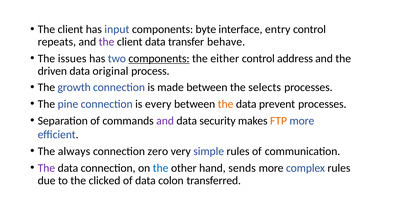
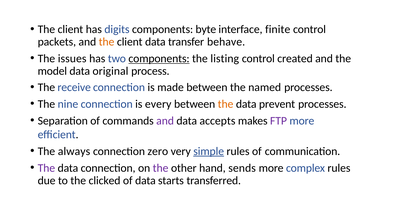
input: input -> digits
entry: entry -> finite
repeats: repeats -> packets
the at (107, 42) colour: purple -> orange
either: either -> listing
address: address -> created
driven: driven -> model
growth: growth -> receive
selects: selects -> named
pine: pine -> nine
security: security -> accepts
FTP colour: orange -> purple
simple underline: none -> present
the at (161, 168) colour: blue -> purple
colon: colon -> starts
